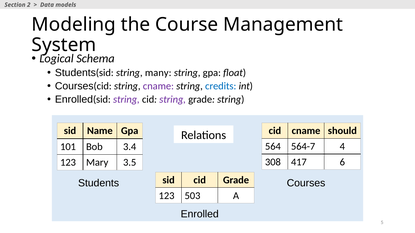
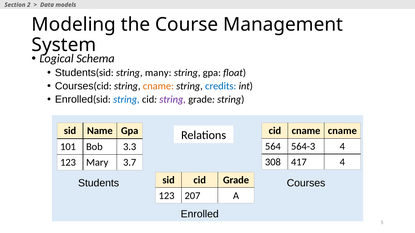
cname at (158, 86) colour: purple -> orange
string at (126, 100) colour: purple -> blue
cname should: should -> cname
564-7: 564-7 -> 564-3
3.4: 3.4 -> 3.3
417 6: 6 -> 4
3.5: 3.5 -> 3.7
503: 503 -> 207
